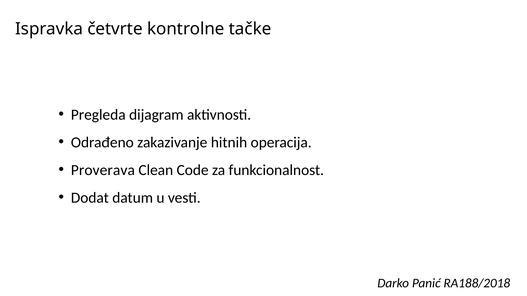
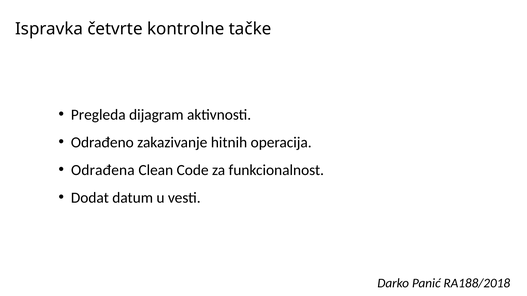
Proverava: Proverava -> Odrađena
